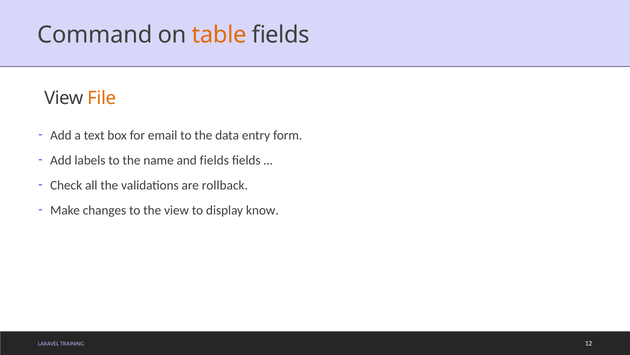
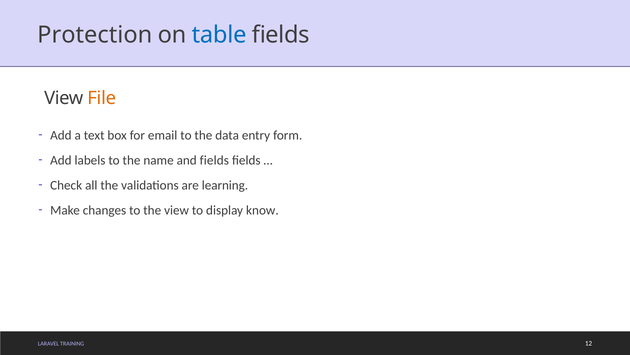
Command: Command -> Protection
table colour: orange -> blue
rollback: rollback -> learning
